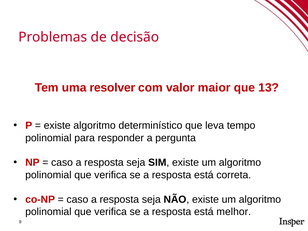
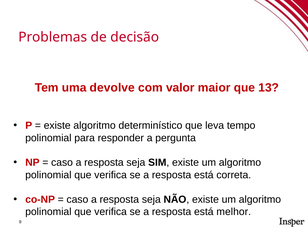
resolver: resolver -> devolve
